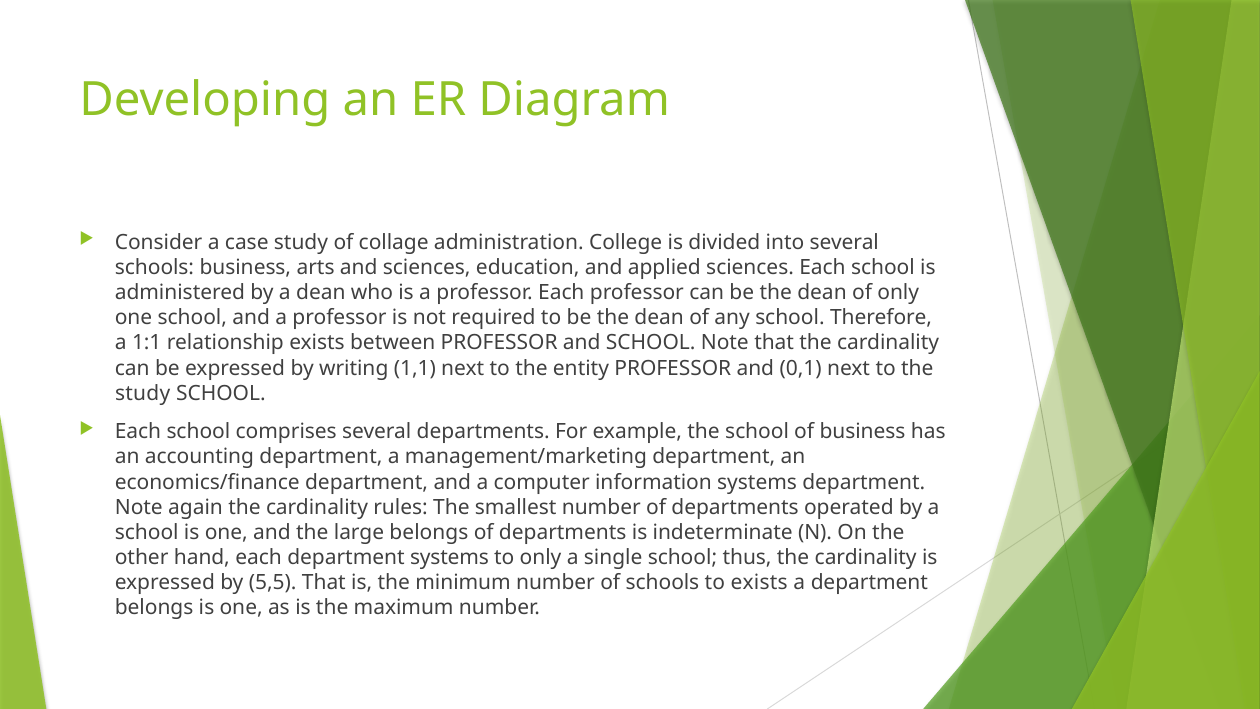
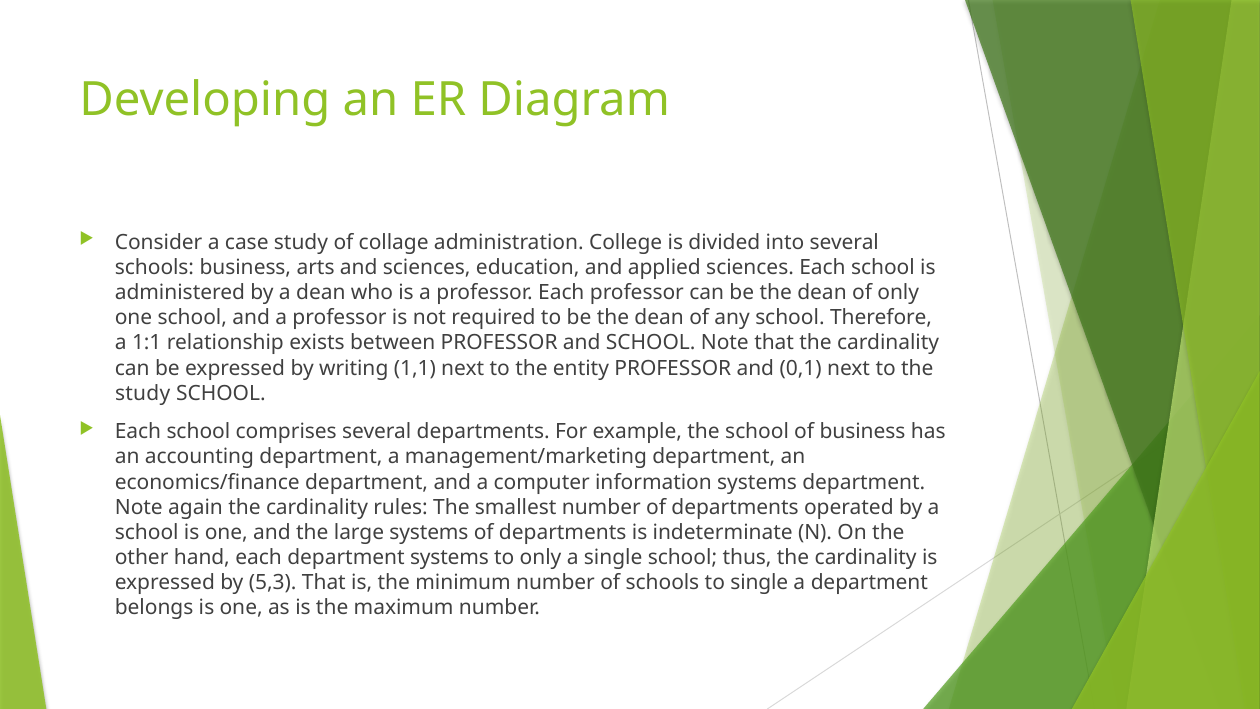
large belongs: belongs -> systems
5,5: 5,5 -> 5,3
to exists: exists -> single
